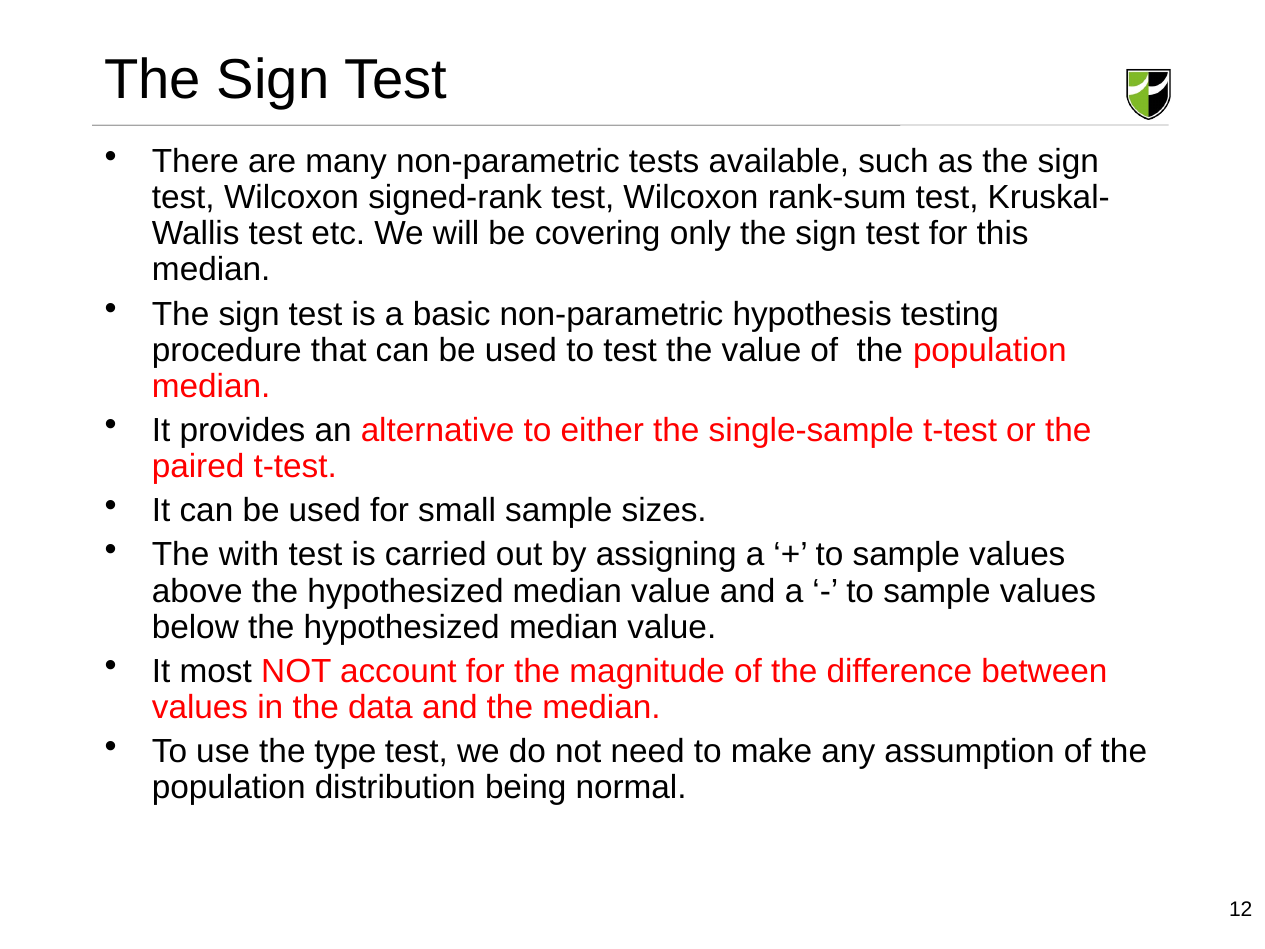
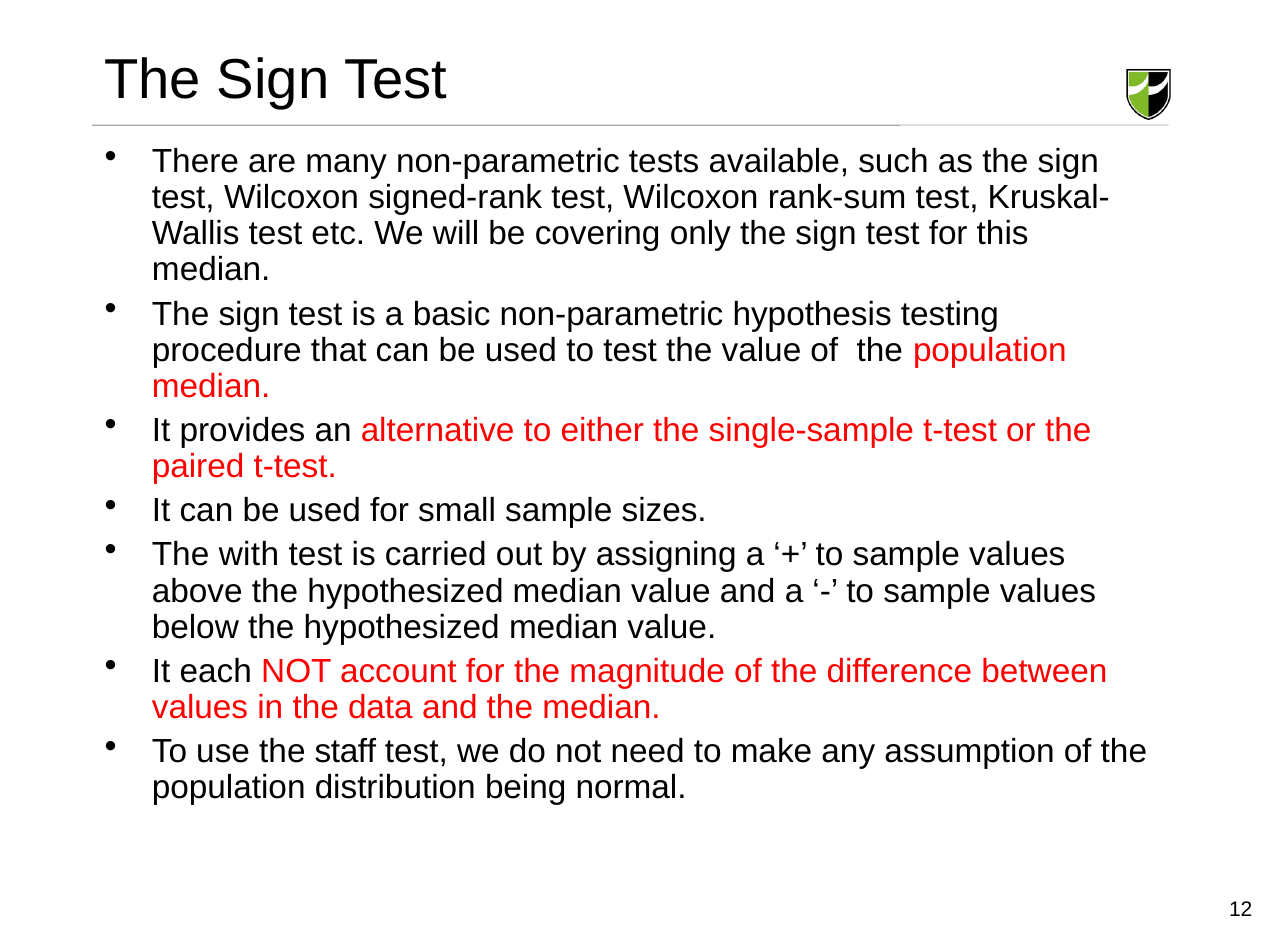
most: most -> each
type: type -> staff
